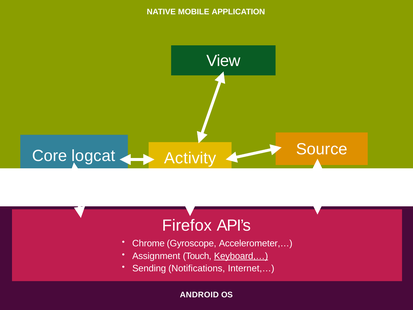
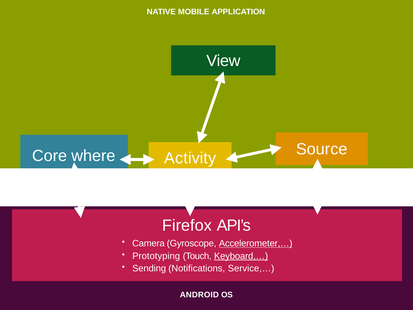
logcat: logcat -> where
Chrome: Chrome -> Camera
Accelerometer,… underline: none -> present
Assignment: Assignment -> Prototyping
Internet,…: Internet,… -> Service,…
